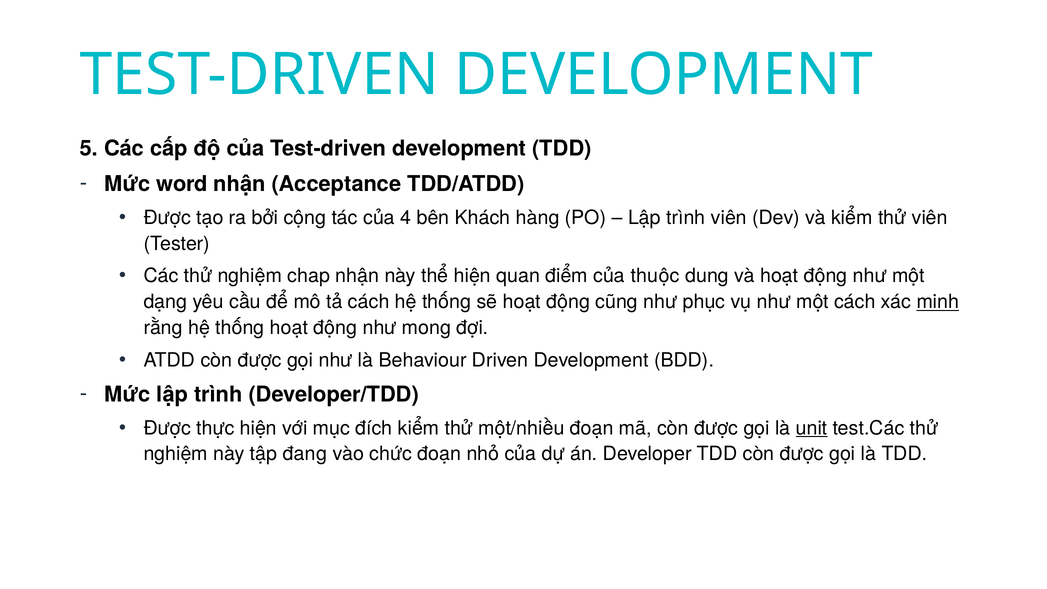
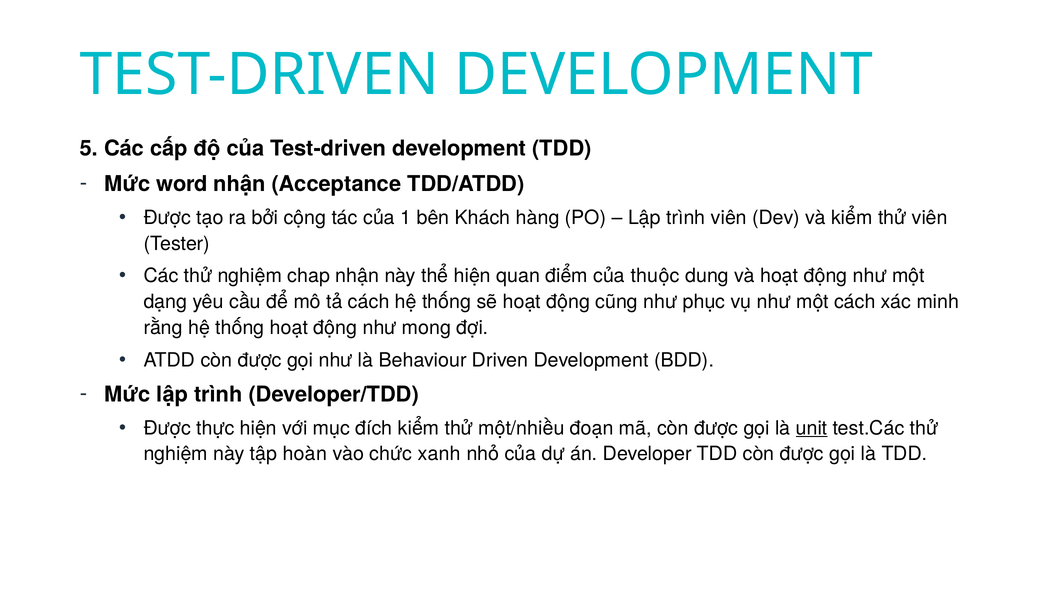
4: 4 -> 1
minh underline: present -> none
đang: đang -> hoàn
chức đoạn: đoạn -> xanh
